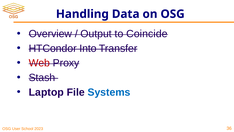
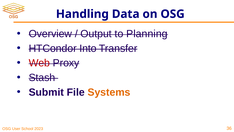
Coincide: Coincide -> Planning
Laptop: Laptop -> Submit
Systems colour: blue -> orange
